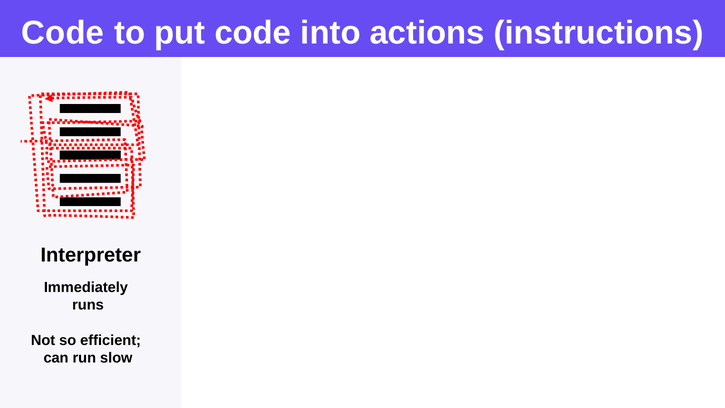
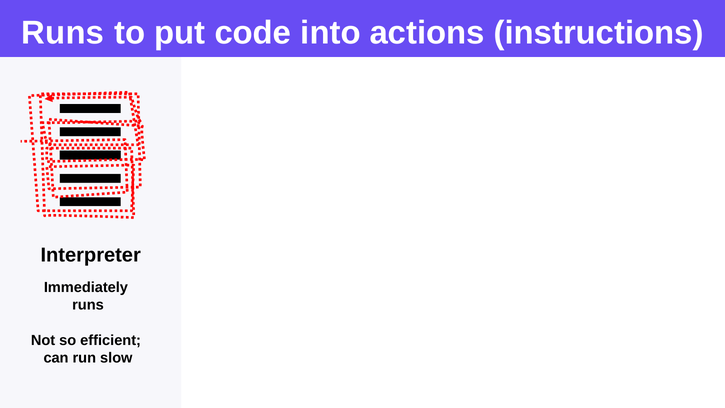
Code at (63, 33): Code -> Runs
